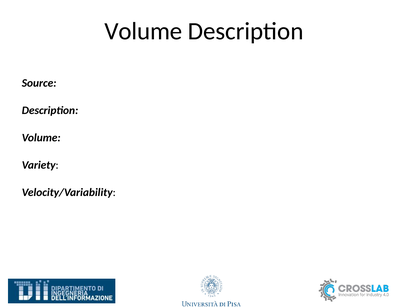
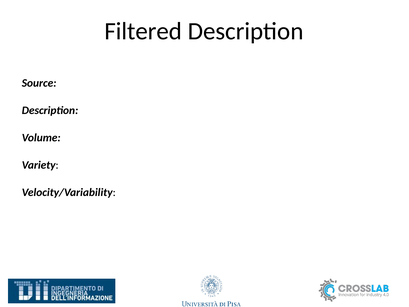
Volume at (143, 31): Volume -> Filtered
